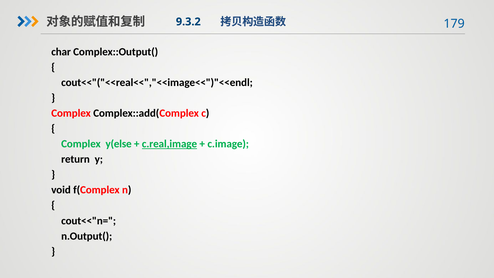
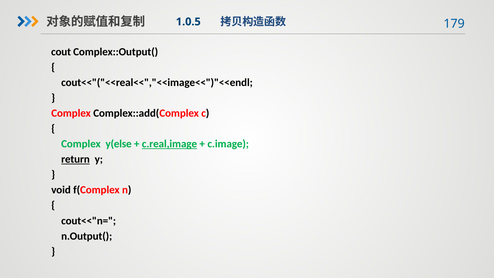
9.3.2: 9.3.2 -> 1.0.5
char: char -> cout
return underline: none -> present
